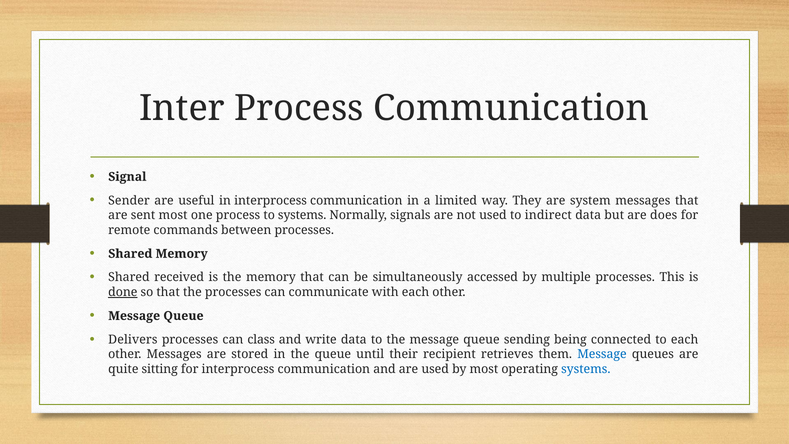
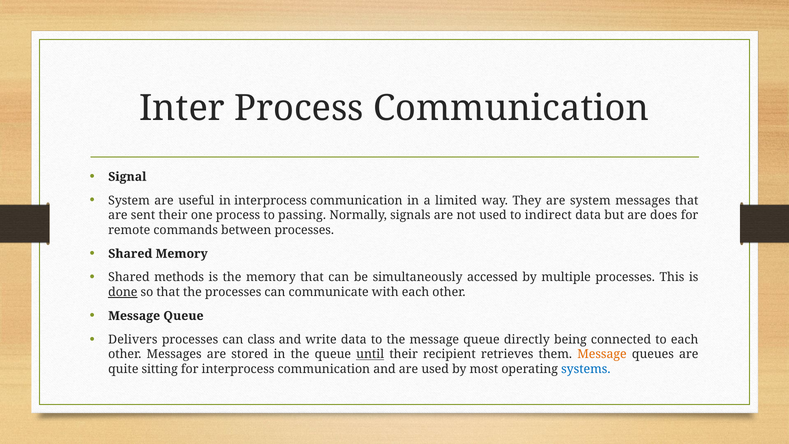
Sender at (129, 200): Sender -> System
sent most: most -> their
to systems: systems -> passing
received: received -> methods
sending: sending -> directly
until underline: none -> present
Message at (602, 354) colour: blue -> orange
